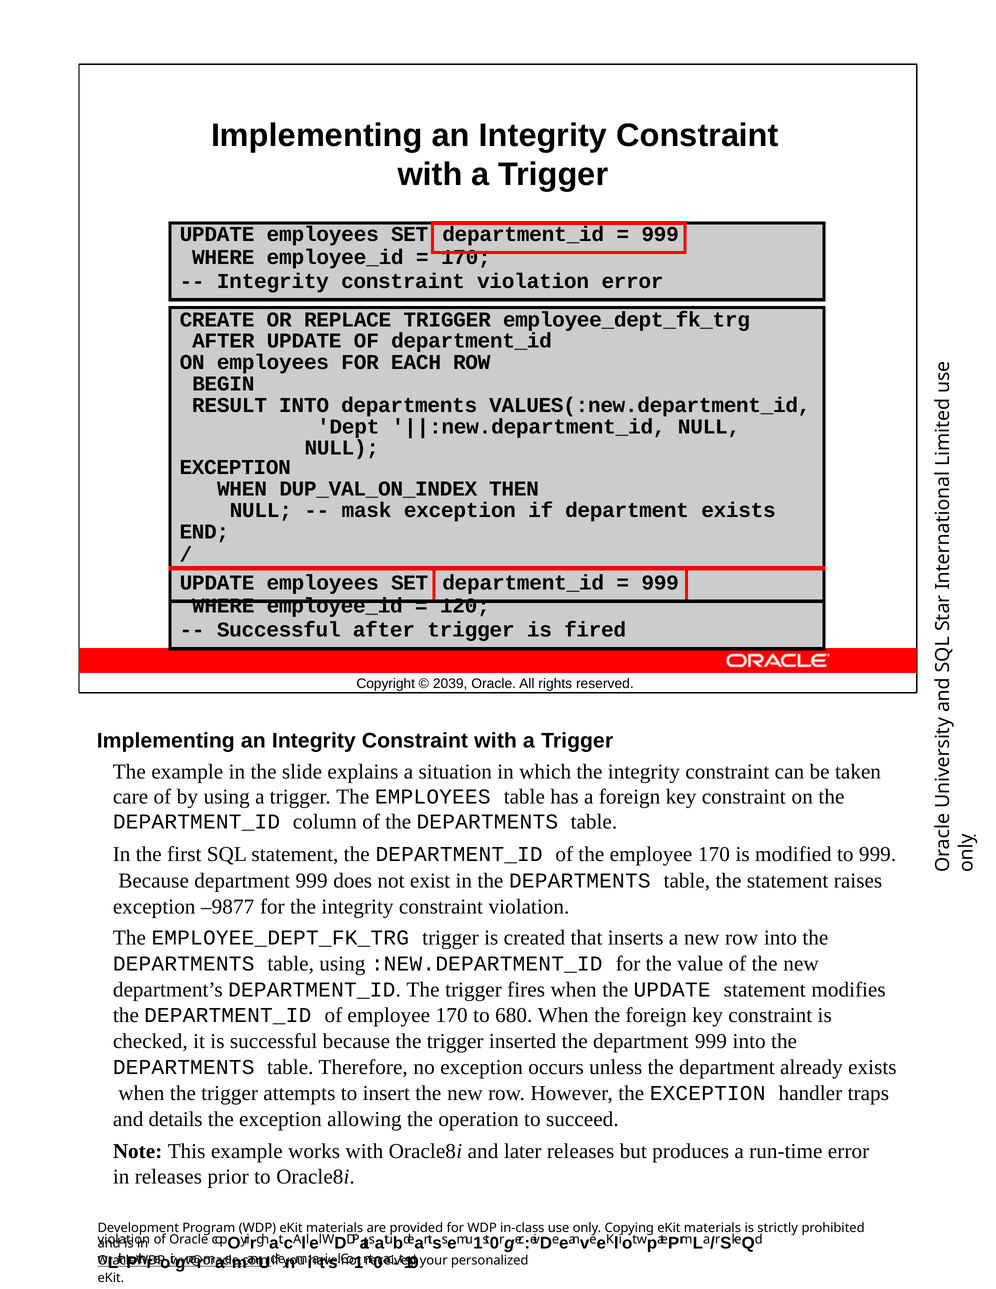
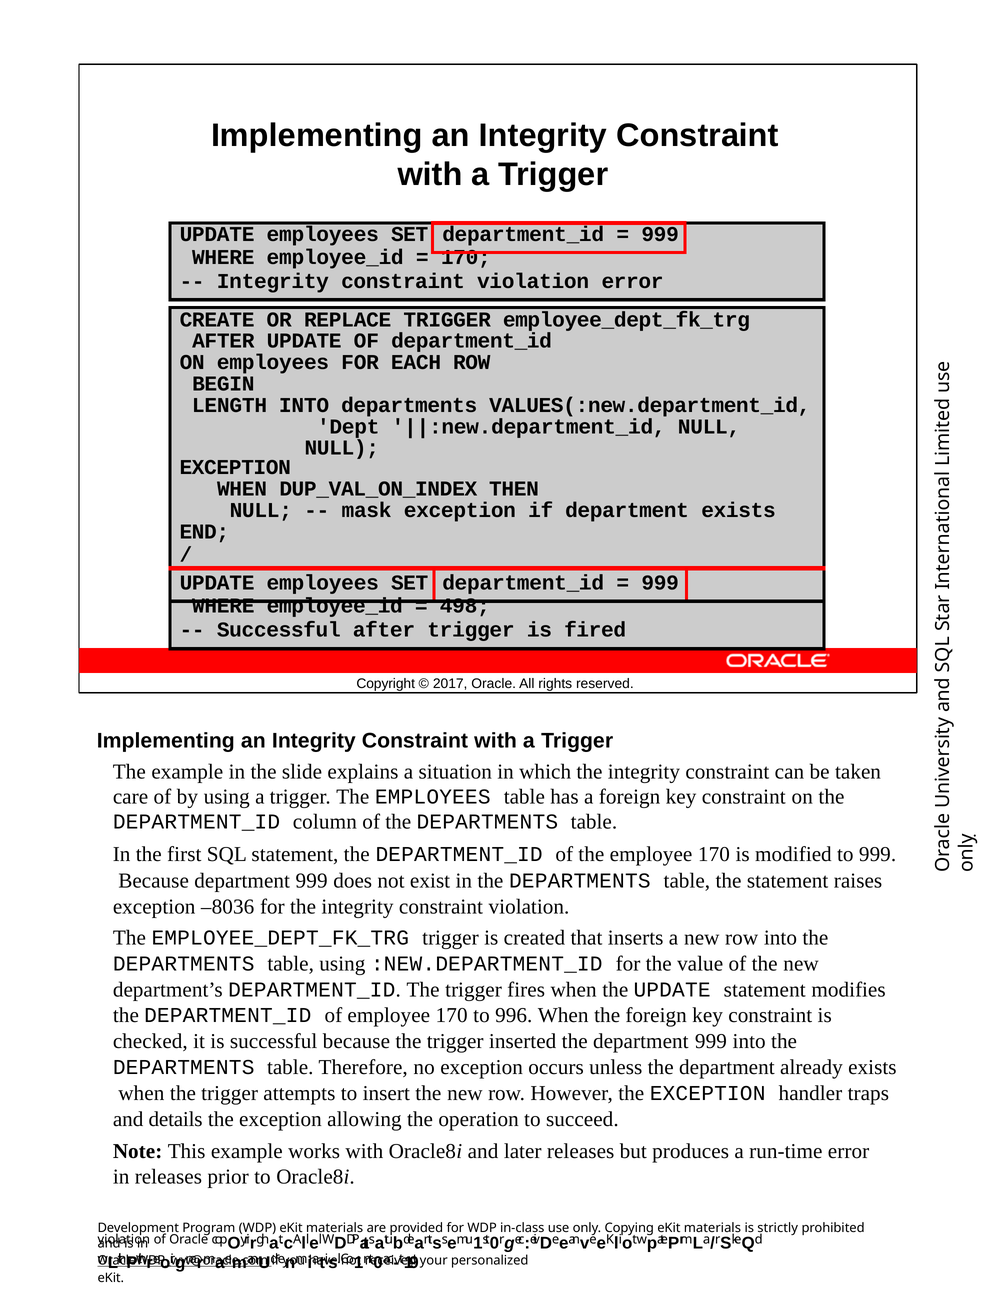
RESULT: RESULT -> LENGTH
120: 120 -> 498
2039: 2039 -> 2017
–9877: –9877 -> –8036
680: 680 -> 996
